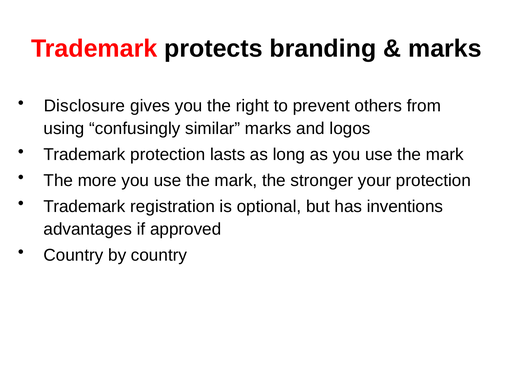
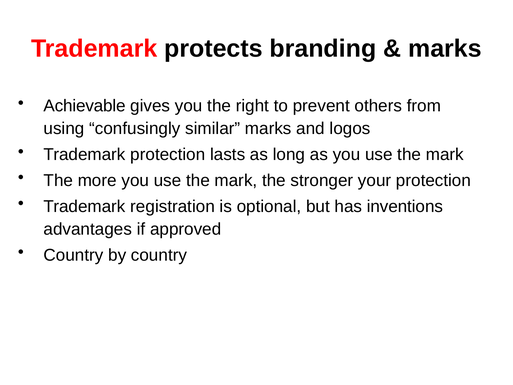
Disclosure: Disclosure -> Achievable
